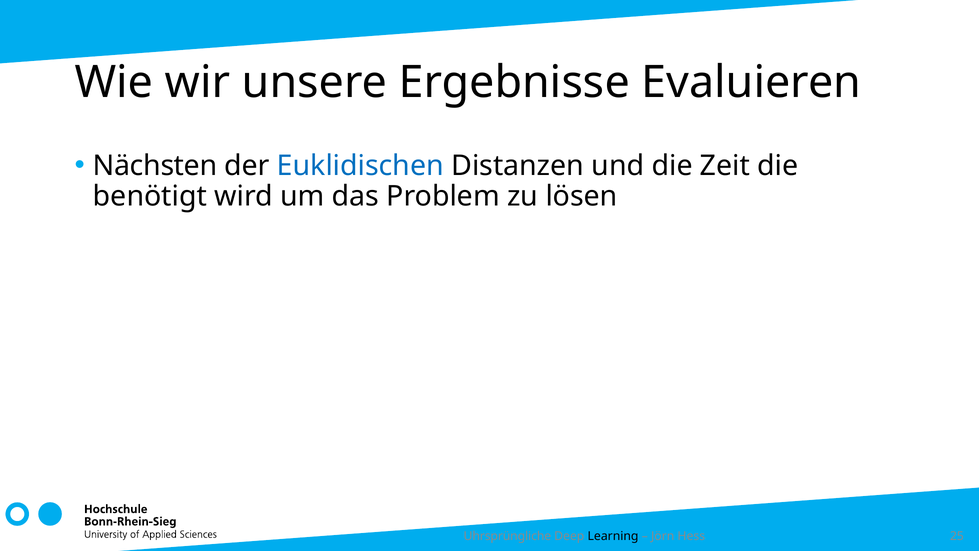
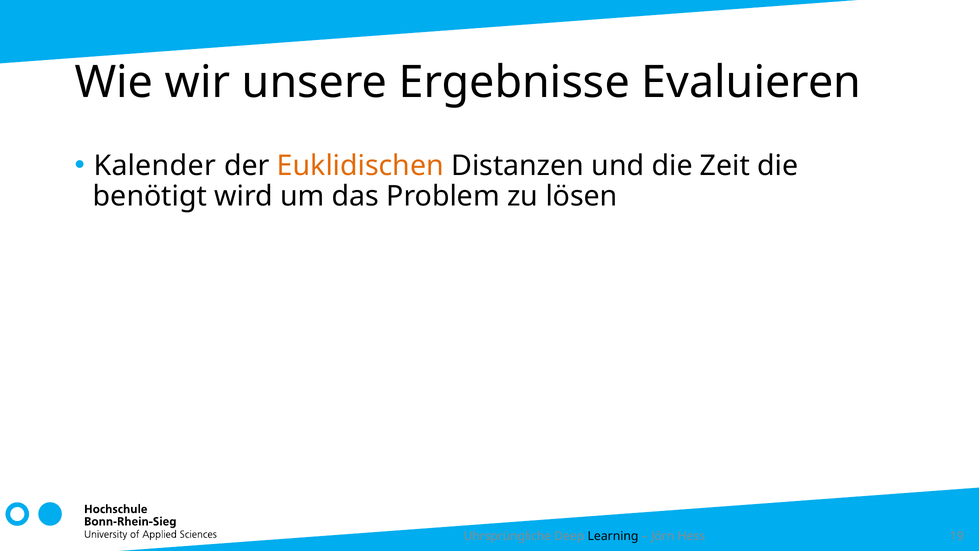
Nächsten: Nächsten -> Kalender
Euklidischen colour: blue -> orange
25: 25 -> 19
